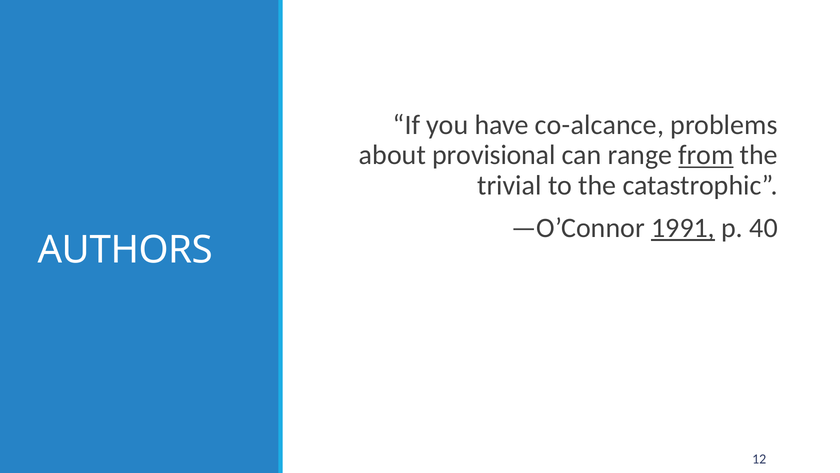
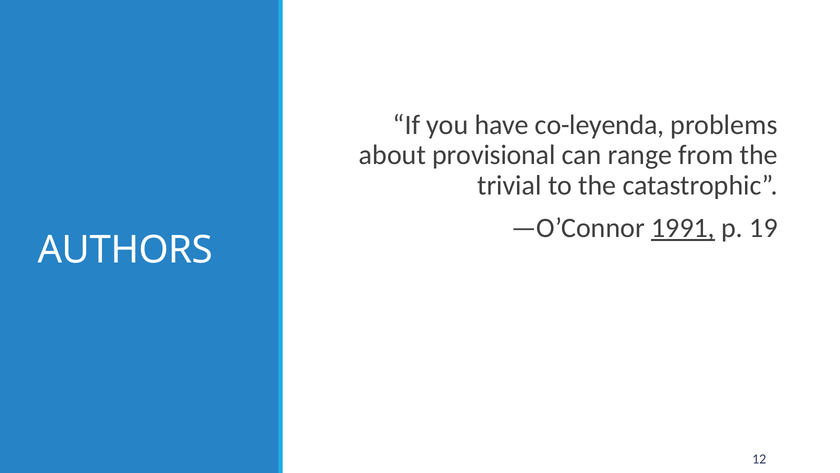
co-alcance: co-alcance -> co-leyenda
from underline: present -> none
40: 40 -> 19
